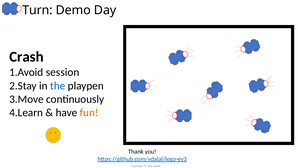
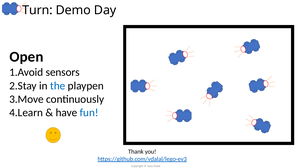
Crash: Crash -> Open
session: session -> sensors
fun colour: orange -> blue
